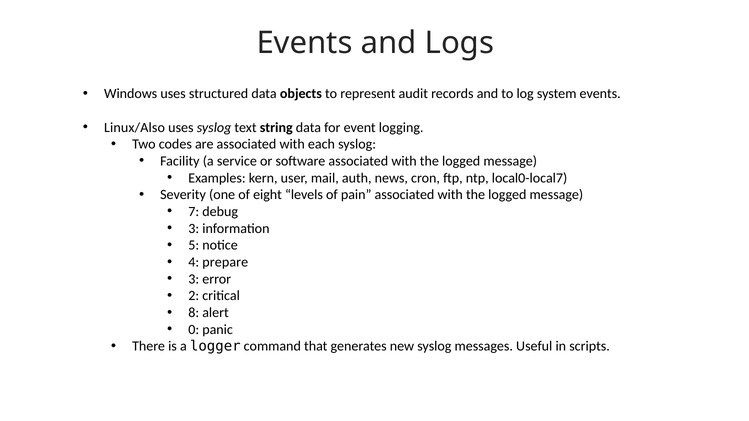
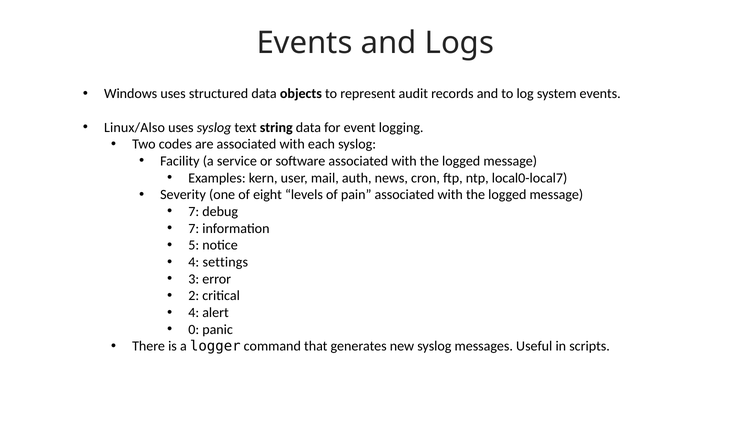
3 at (194, 229): 3 -> 7
prepare: prepare -> settings
8 at (194, 313): 8 -> 4
